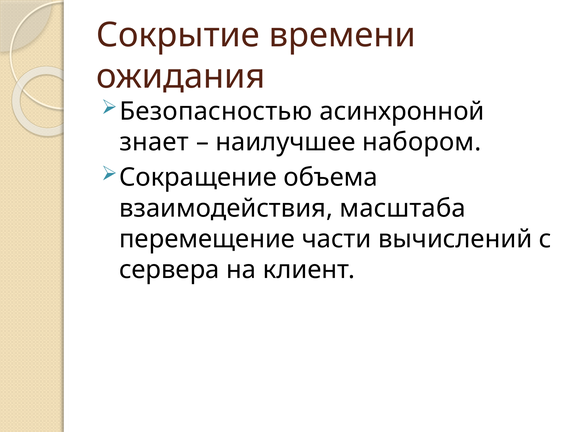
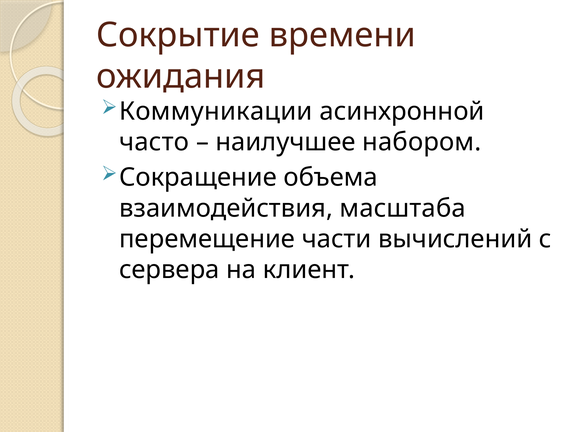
Безопасностью: Безопасностью -> Коммуникации
знает: знает -> часто
